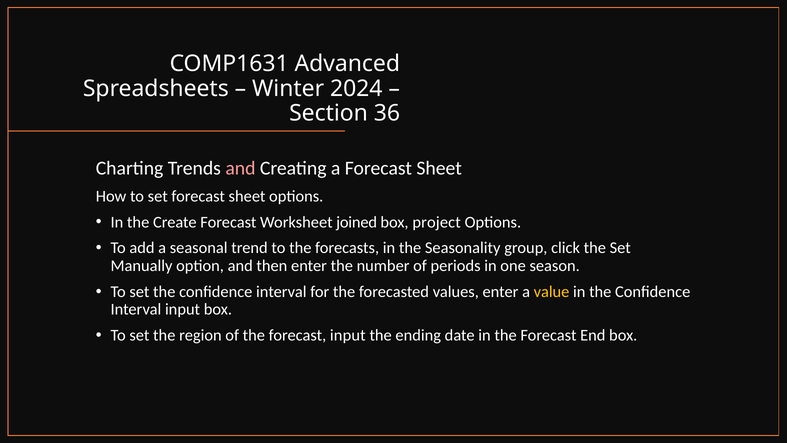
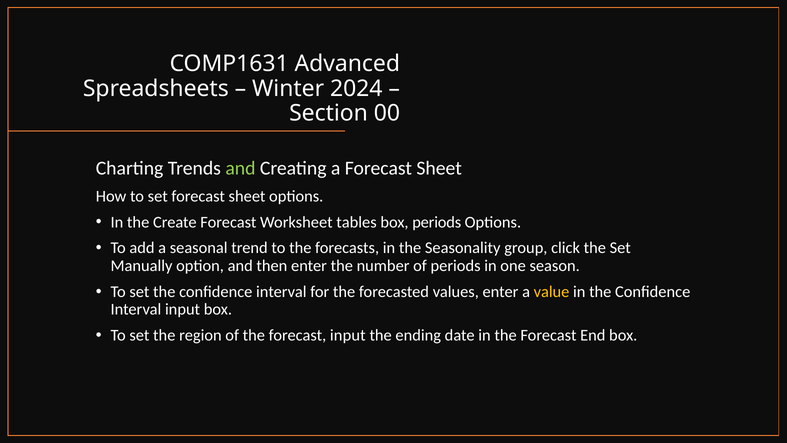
36: 36 -> 00
and at (240, 168) colour: pink -> light green
joined: joined -> tables
box project: project -> periods
